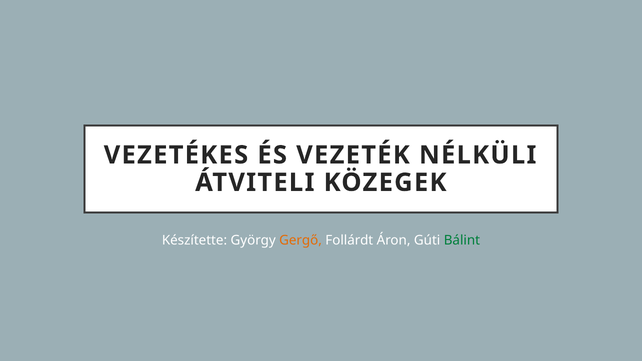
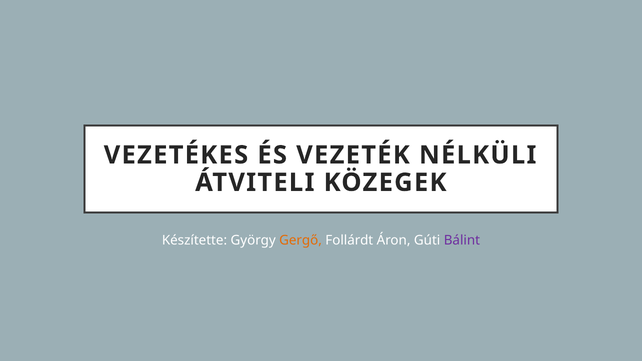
Bálint colour: green -> purple
